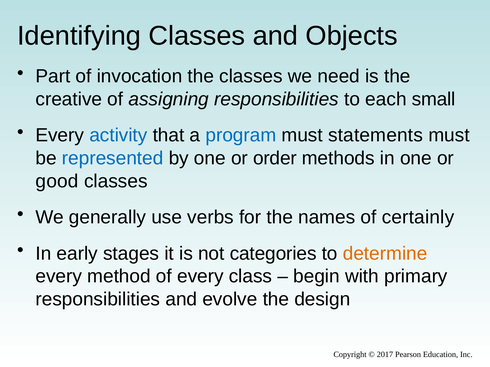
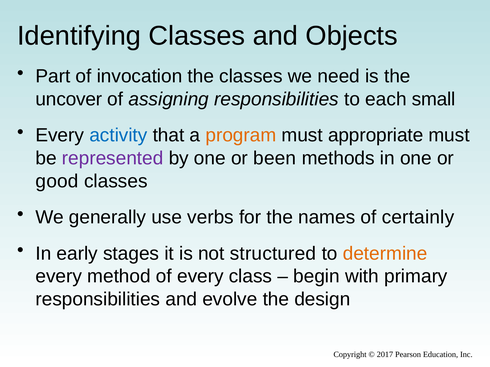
creative: creative -> uncover
program colour: blue -> orange
statements: statements -> appropriate
represented colour: blue -> purple
order: order -> been
categories: categories -> structured
